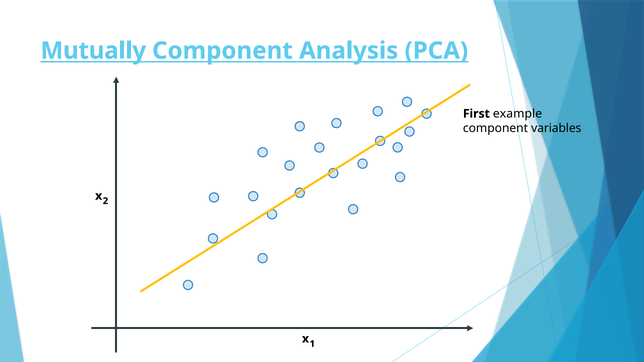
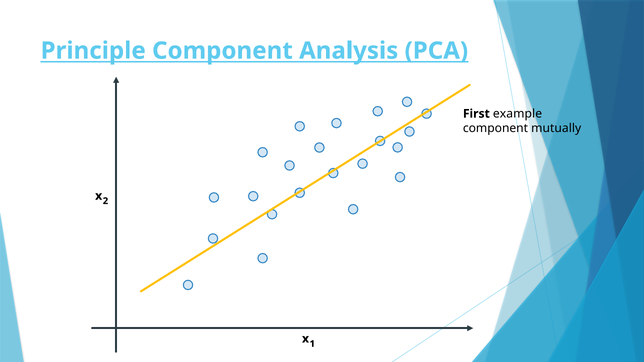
Mutually: Mutually -> Principle
variables: variables -> mutually
